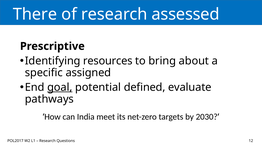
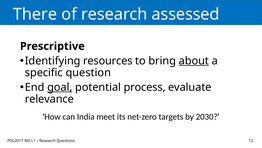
about underline: none -> present
assigned: assigned -> question
defined: defined -> process
pathways: pathways -> relevance
